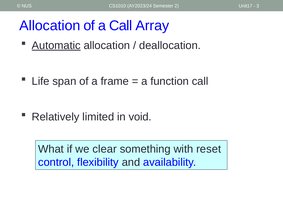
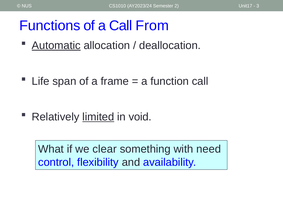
Allocation at (50, 26): Allocation -> Functions
Array: Array -> From
limited underline: none -> present
reset: reset -> need
